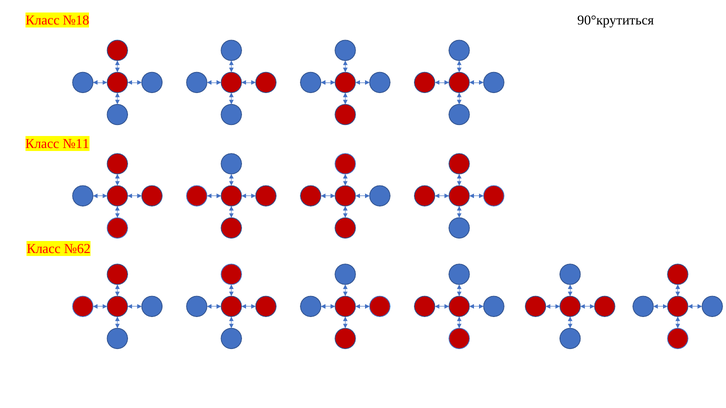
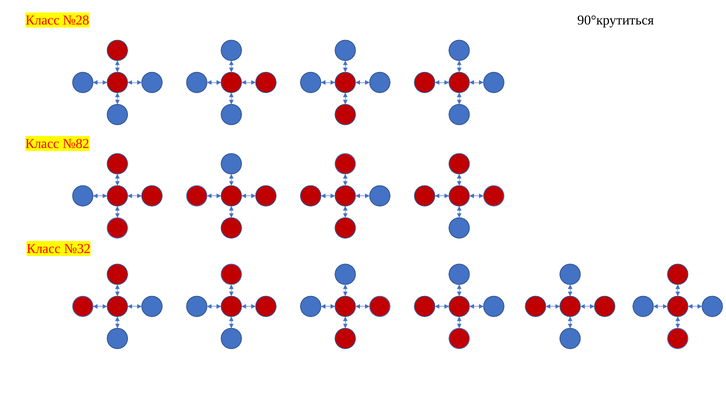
№18: №18 -> №28
№11: №11 -> №82
№62: №62 -> №32
